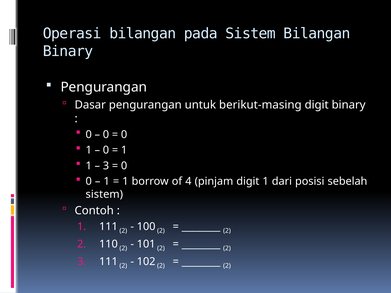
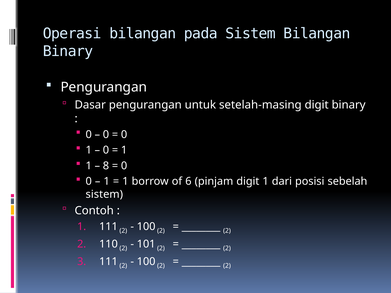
berikut-masing: berikut-masing -> setelah-masing
3 at (106, 166): 3 -> 8
4: 4 -> 6
102 at (146, 262): 102 -> 100
